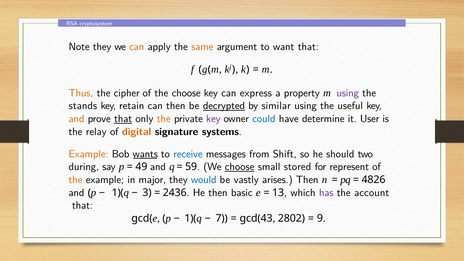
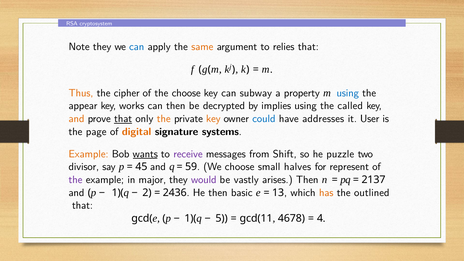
can at (137, 47) colour: orange -> blue
want: want -> relies
express: express -> subway
using at (348, 93) colour: purple -> blue
stands: stands -> appear
retain: retain -> works
decrypted underline: present -> none
similar: similar -> implies
useful: useful -> called
key at (213, 119) colour: purple -> orange
determine: determine -> addresses
relay: relay -> page
receive colour: blue -> purple
should: should -> puzzle
during: during -> divisor
49: 49 -> 45
choose at (240, 167) underline: present -> none
stored: stored -> halves
the at (75, 180) colour: orange -> purple
would colour: blue -> purple
4826: 4826 -> 2137
3: 3 -> 2
has colour: purple -> orange
account: account -> outlined
7: 7 -> 5
gcd(43: gcd(43 -> gcd(11
2802: 2802 -> 4678
9: 9 -> 4
